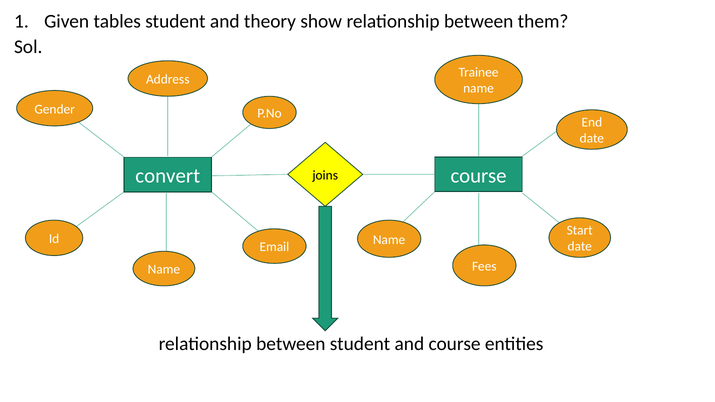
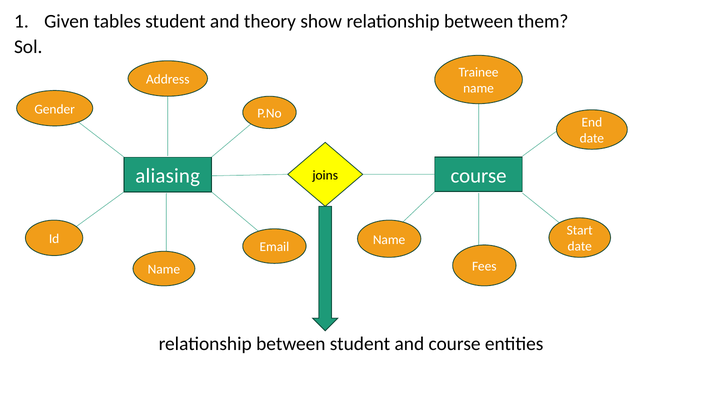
convert: convert -> aliasing
